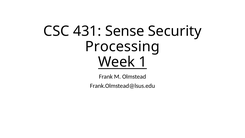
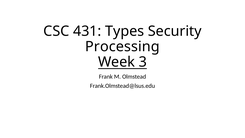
Sense: Sense -> Types
1: 1 -> 3
